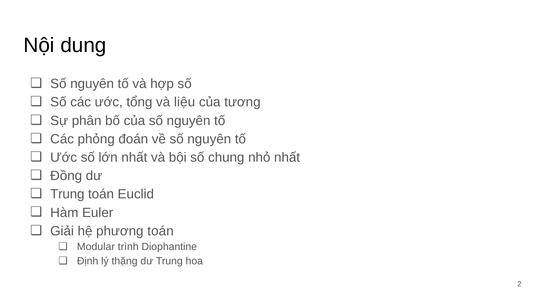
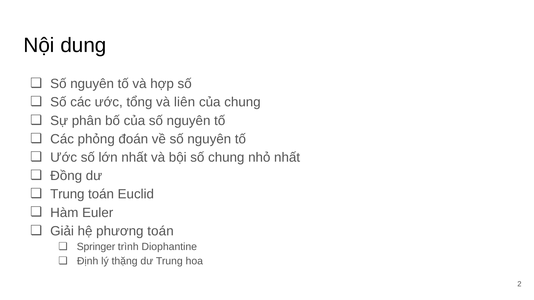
liệu: liệu -> liên
của tương: tương -> chung
Modular: Modular -> Springer
